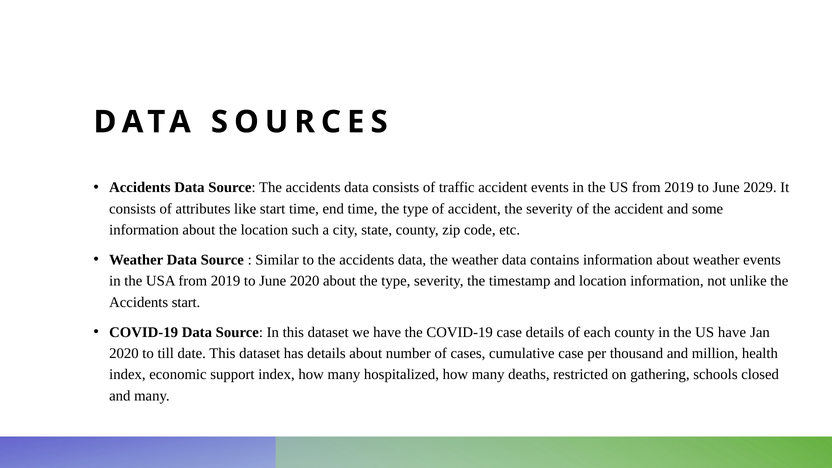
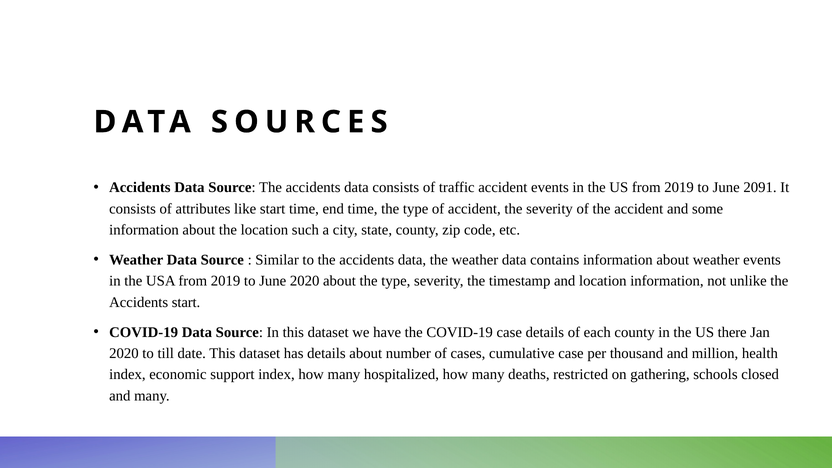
2029: 2029 -> 2091
US have: have -> there
